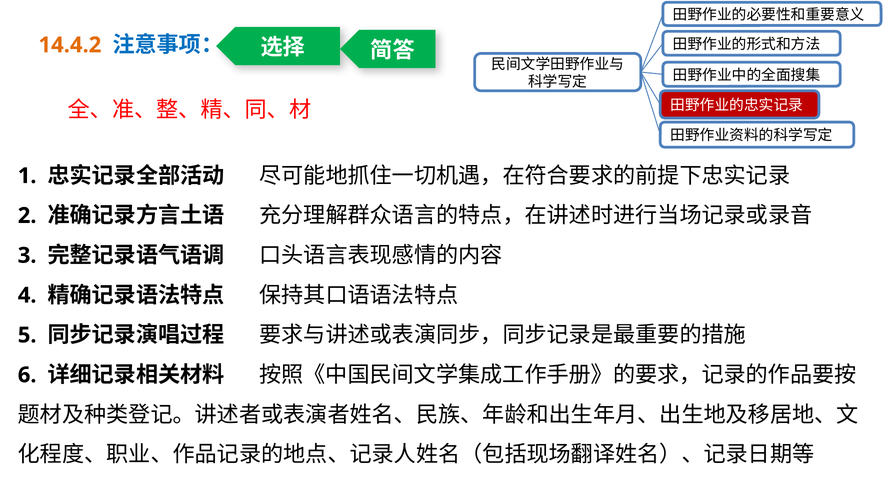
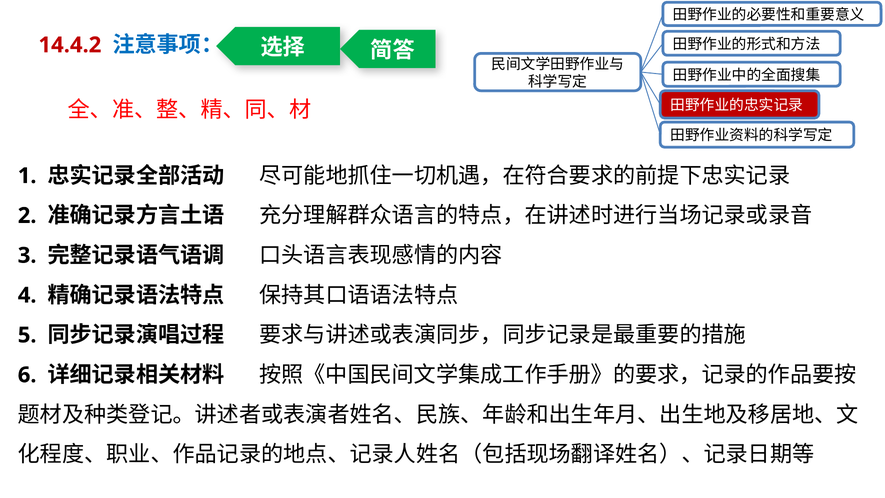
14.4.2 colour: orange -> red
